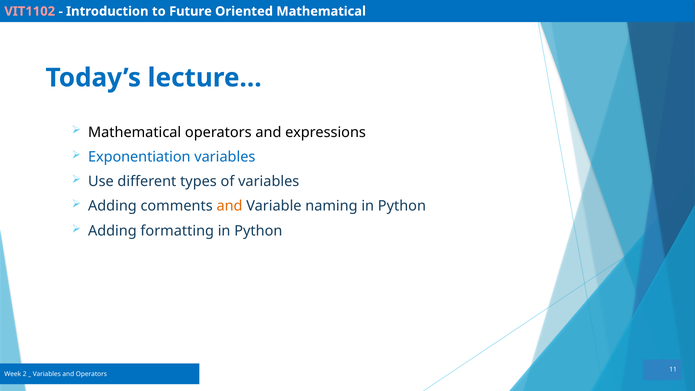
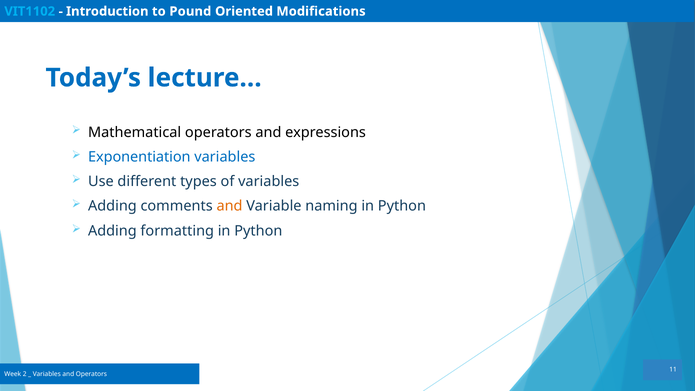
VIT1102 colour: pink -> light blue
Future: Future -> Pound
Oriented Mathematical: Mathematical -> Modifications
